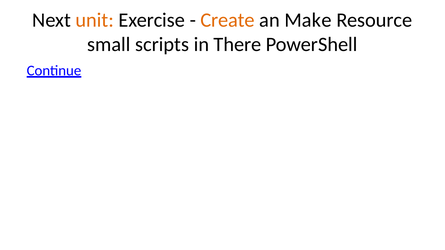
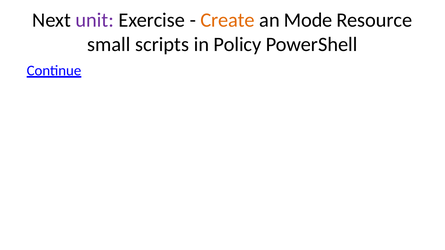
unit colour: orange -> purple
Make: Make -> Mode
There: There -> Policy
